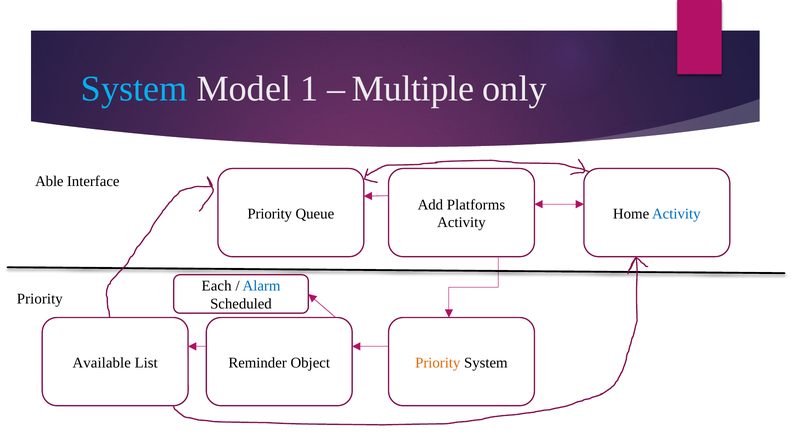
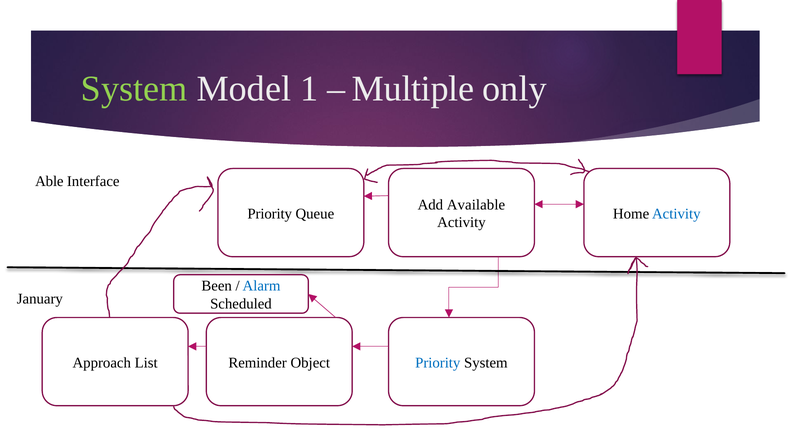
System at (134, 89) colour: light blue -> light green
Platforms: Platforms -> Available
Each: Each -> Been
Priority at (40, 299): Priority -> January
Available: Available -> Approach
Priority at (438, 363) colour: orange -> blue
